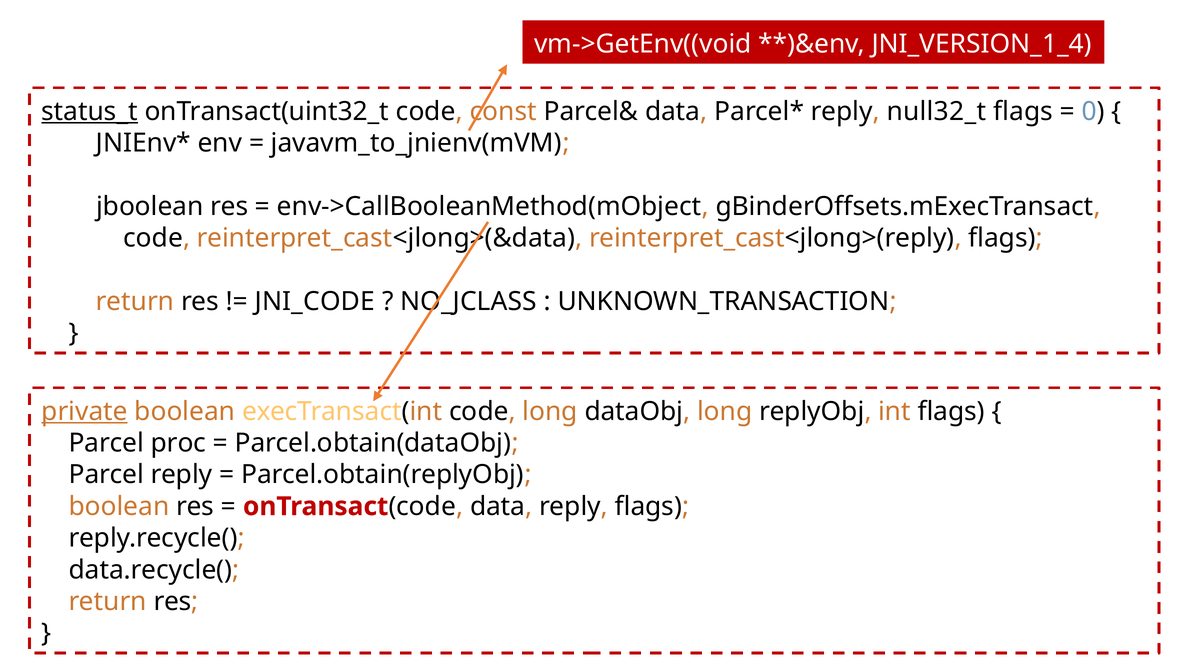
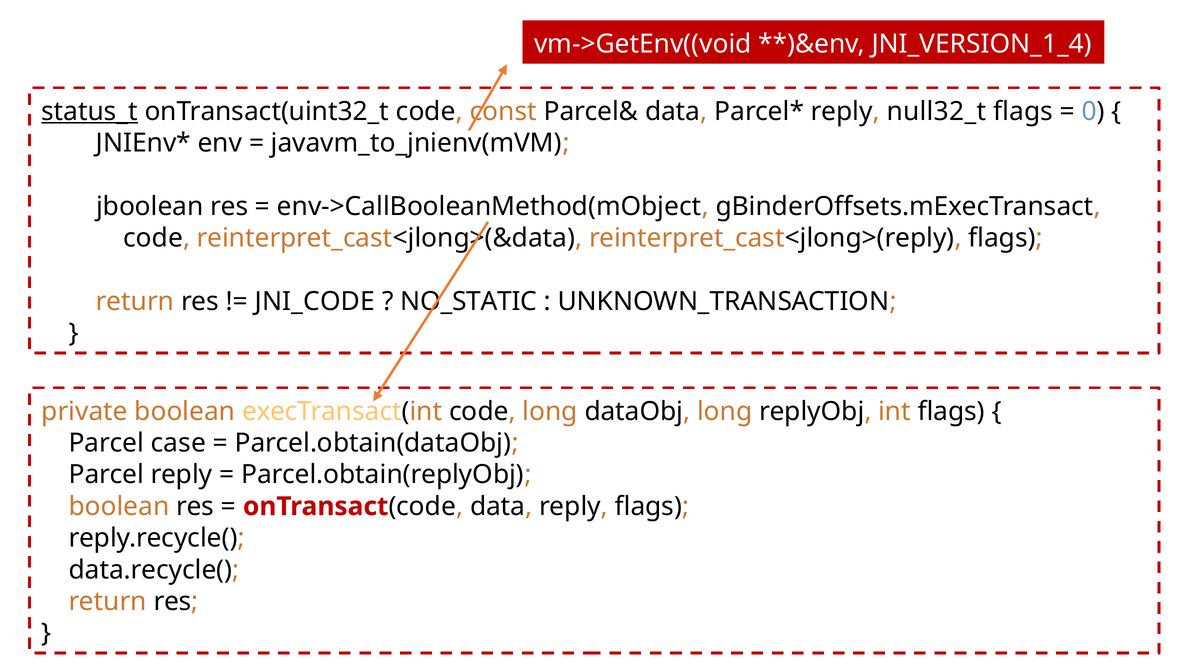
NO_JCLASS: NO_JCLASS -> NO_STATIC
private underline: present -> none
proc: proc -> case
